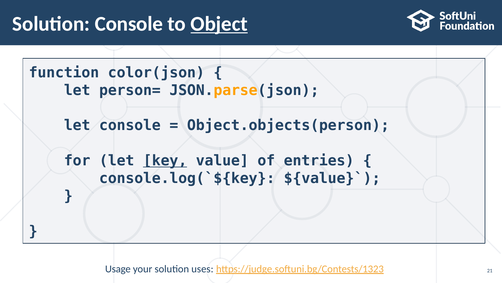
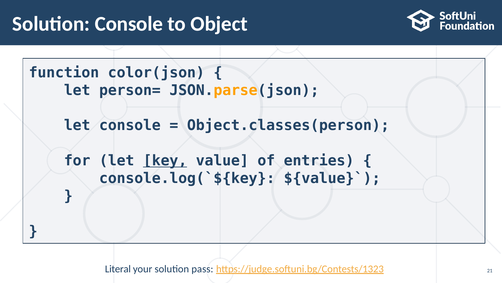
Object underline: present -> none
Object.objects(person: Object.objects(person -> Object.classes(person
Usage: Usage -> Literal
uses: uses -> pass
